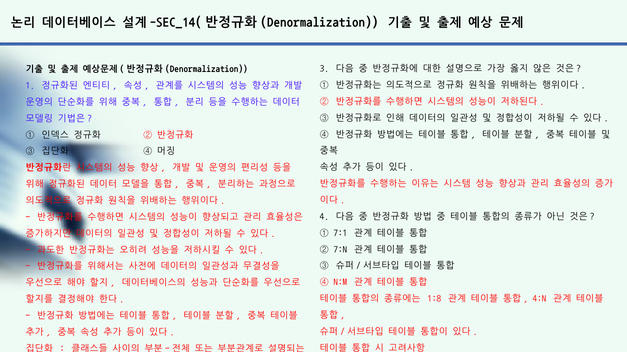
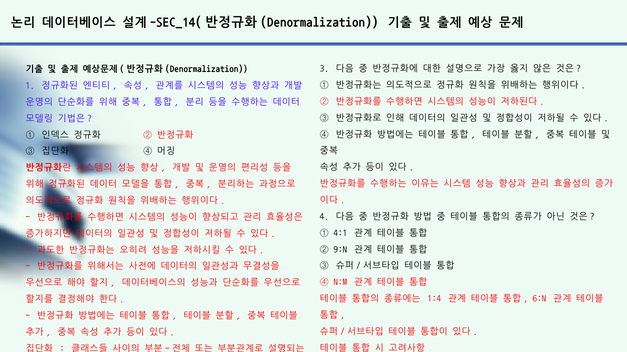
7:1: 7:1 -> 4:1
7:N: 7:N -> 9:N
1:8: 1:8 -> 1:4
4:N: 4:N -> 6:N
